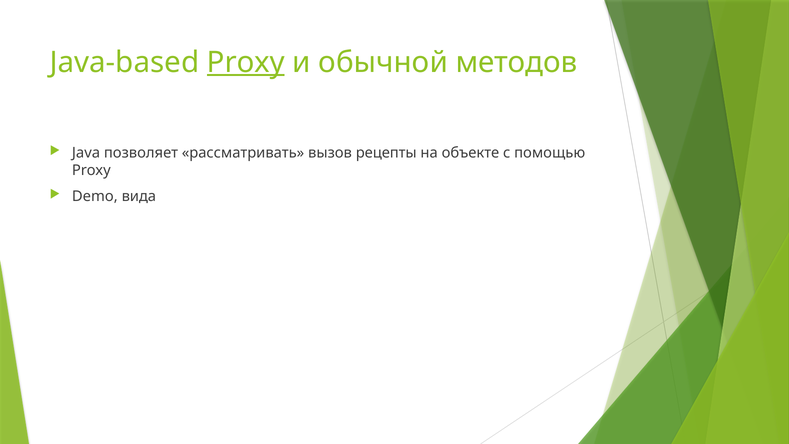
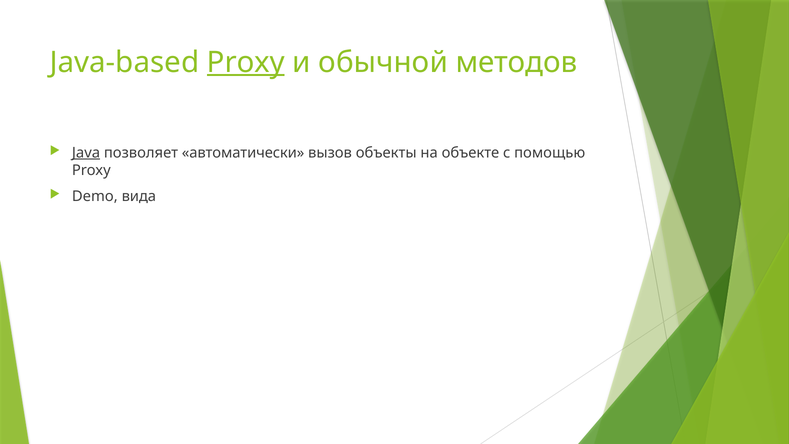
Java underline: none -> present
рассматривать: рассматривать -> автоматически
рецепты: рецепты -> объекты
